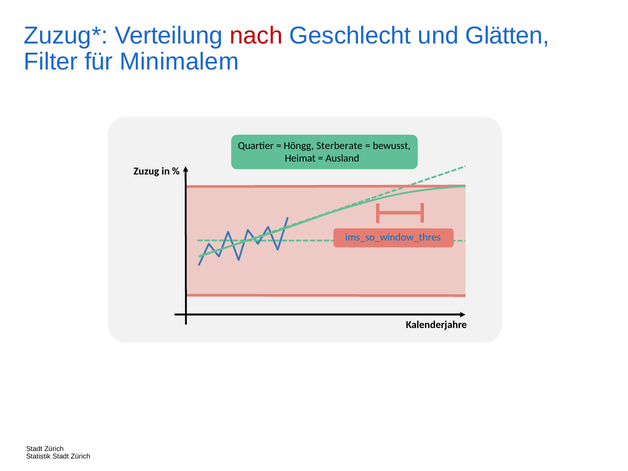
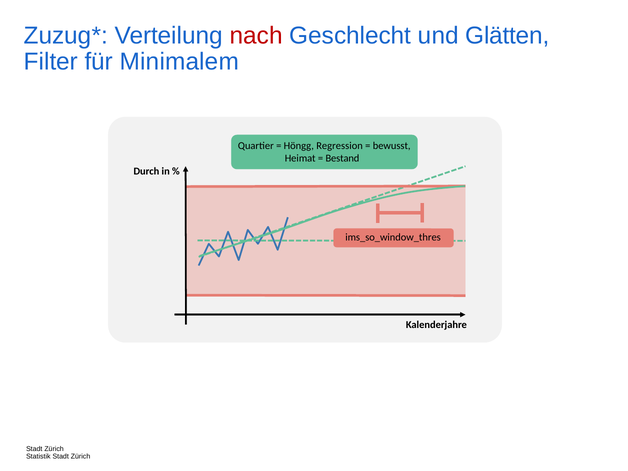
Sterberate: Sterberate -> Regression
Ausland: Ausland -> Bestand
Zuzug: Zuzug -> Durch
ims_so_window_thres colour: blue -> black
